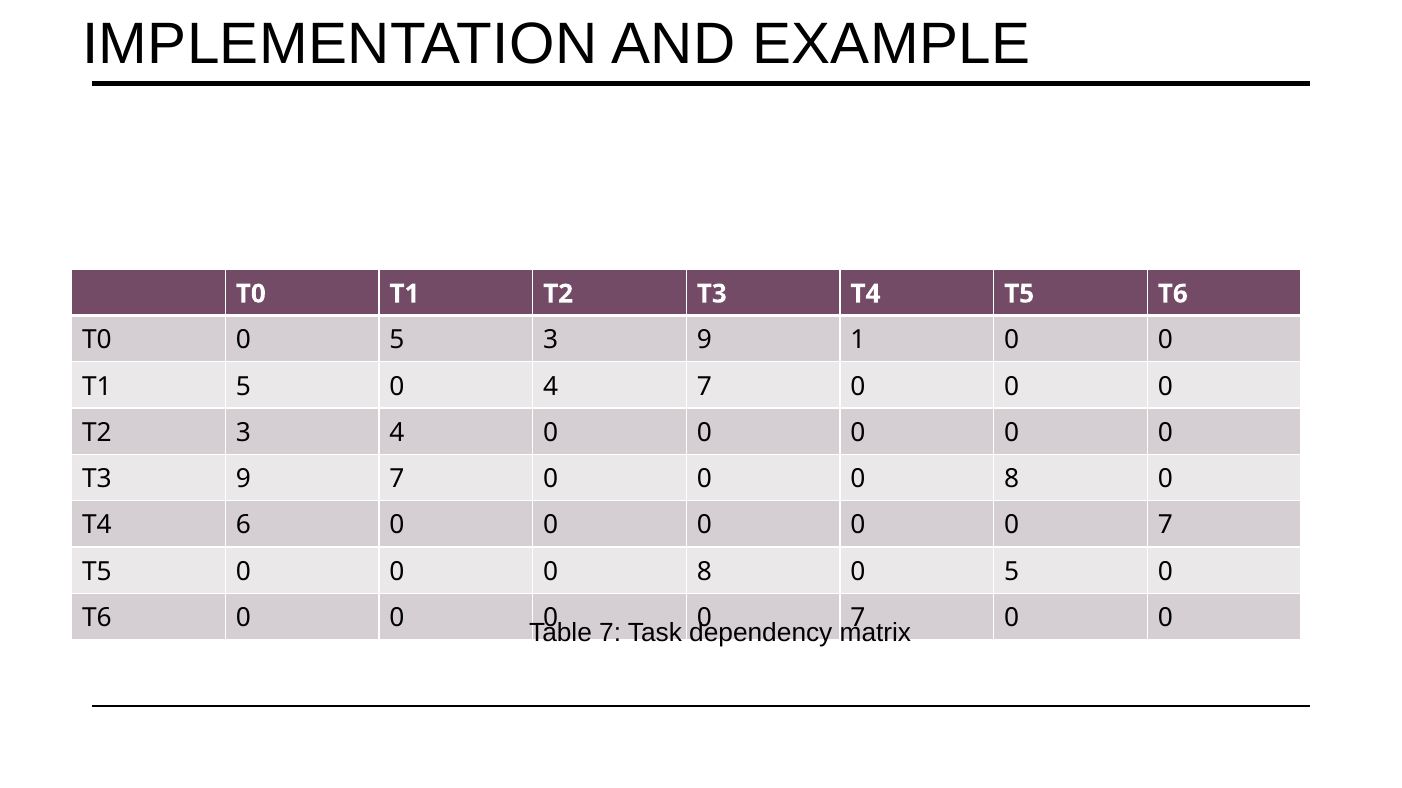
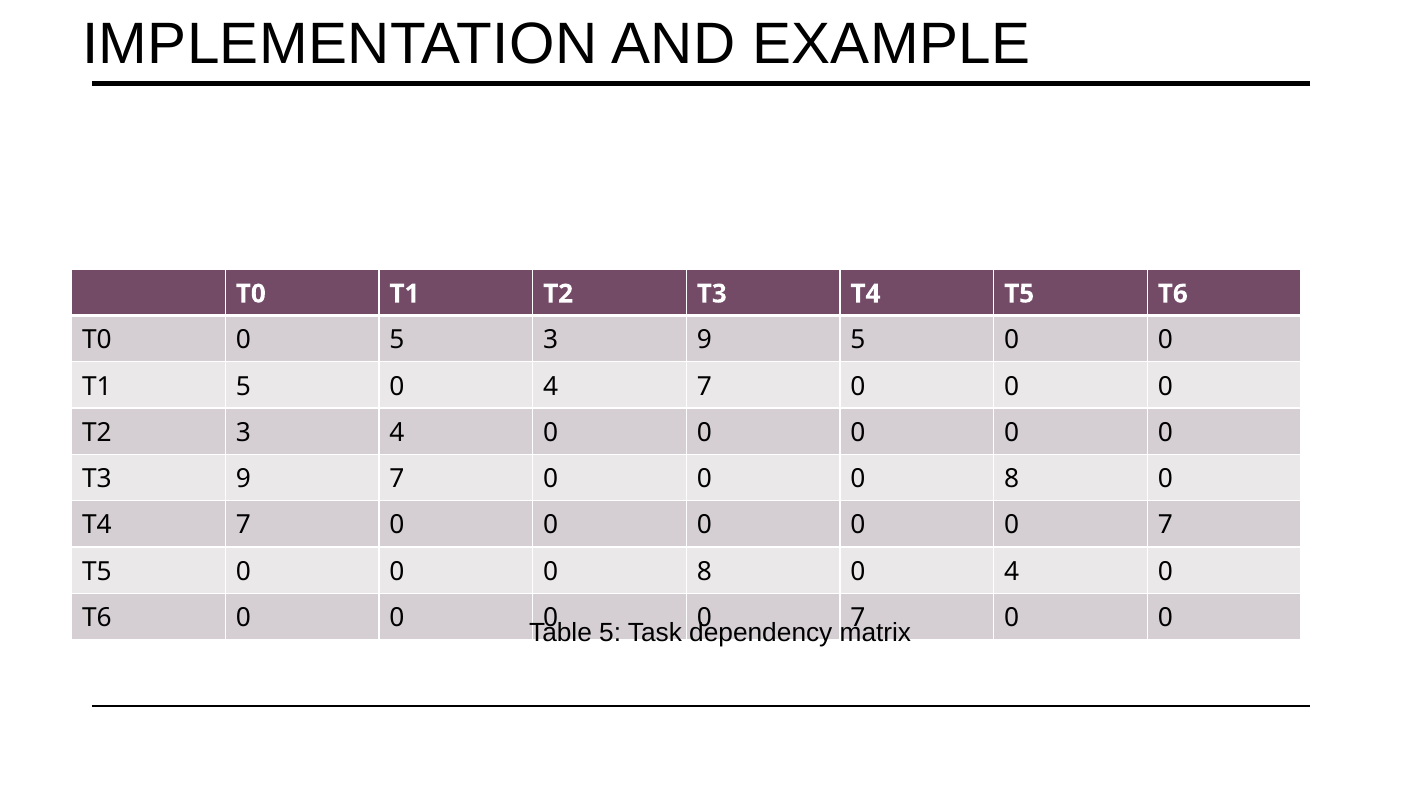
9 1: 1 -> 5
T4 6: 6 -> 7
8 0 5: 5 -> 4
7 at (610, 633): 7 -> 5
